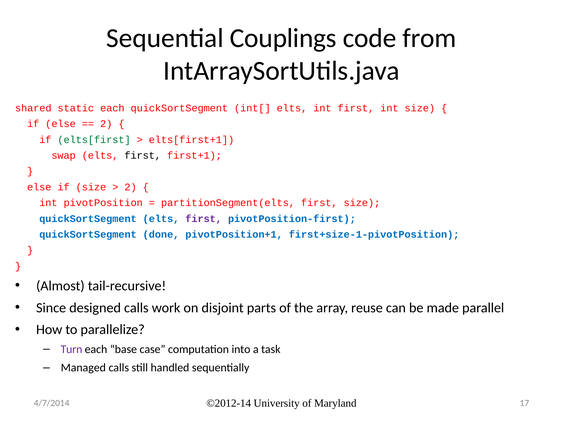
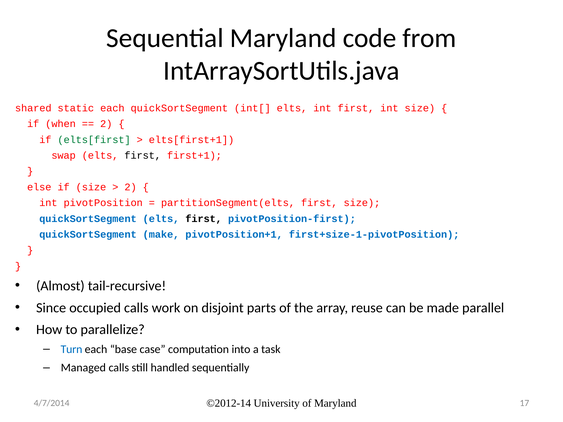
Sequential Couplings: Couplings -> Maryland
if else: else -> when
first at (204, 219) colour: purple -> black
done: done -> make
designed: designed -> occupied
Turn colour: purple -> blue
